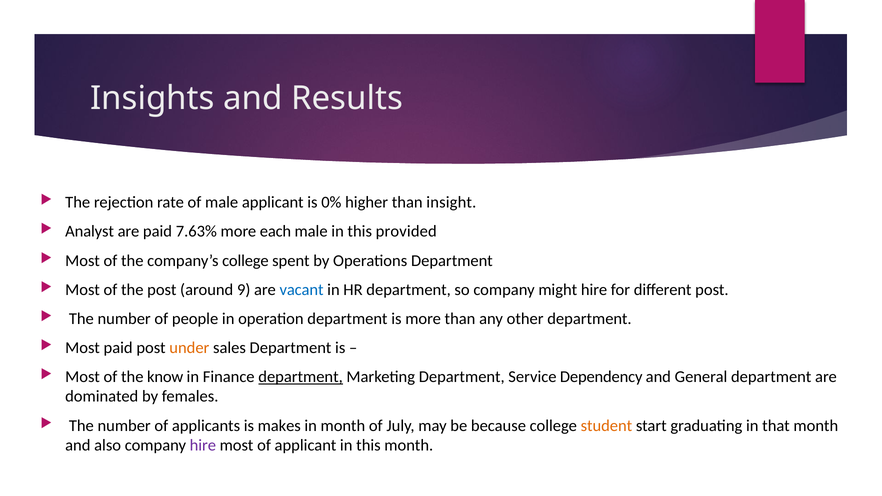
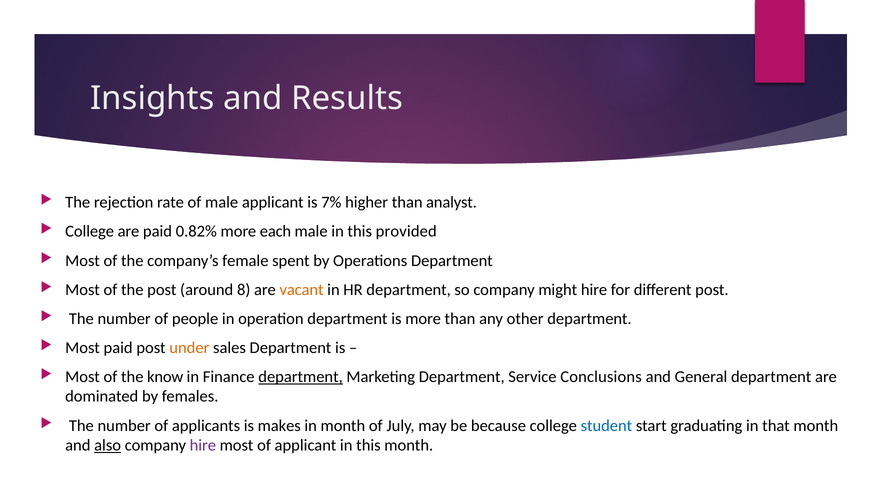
0%: 0% -> 7%
insight: insight -> analyst
Analyst at (90, 232): Analyst -> College
7.63%: 7.63% -> 0.82%
company’s college: college -> female
9: 9 -> 8
vacant colour: blue -> orange
Dependency: Dependency -> Conclusions
student colour: orange -> blue
also underline: none -> present
